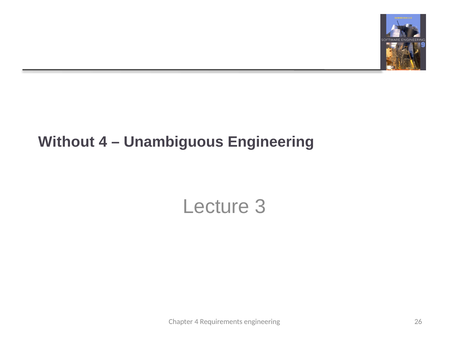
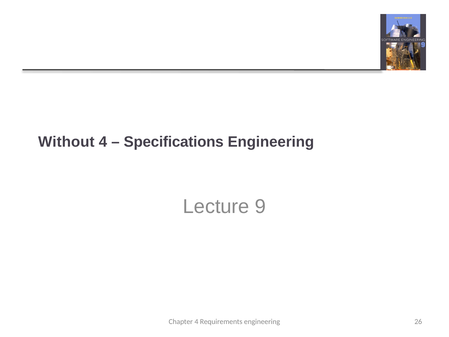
Unambiguous: Unambiguous -> Specifications
3: 3 -> 9
